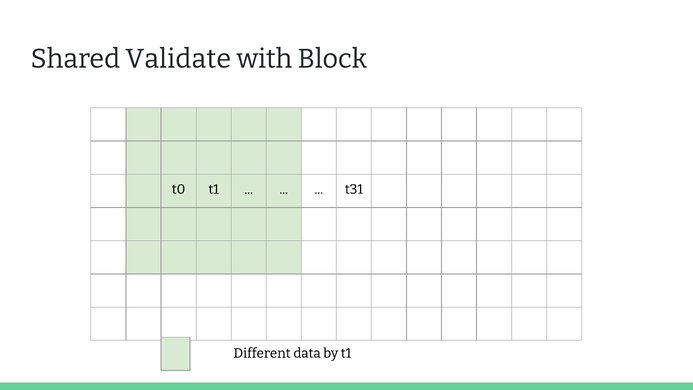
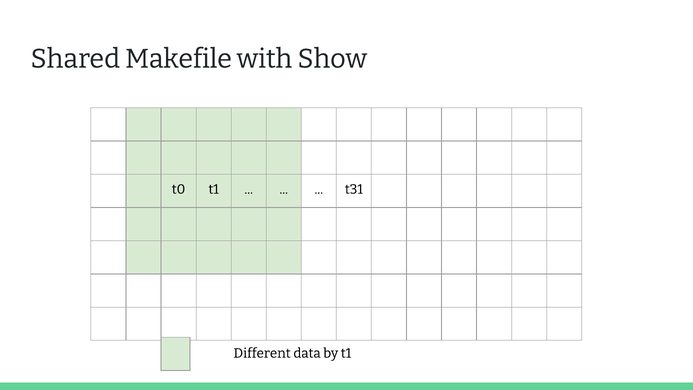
Validate: Validate -> Makefile
Block: Block -> Show
